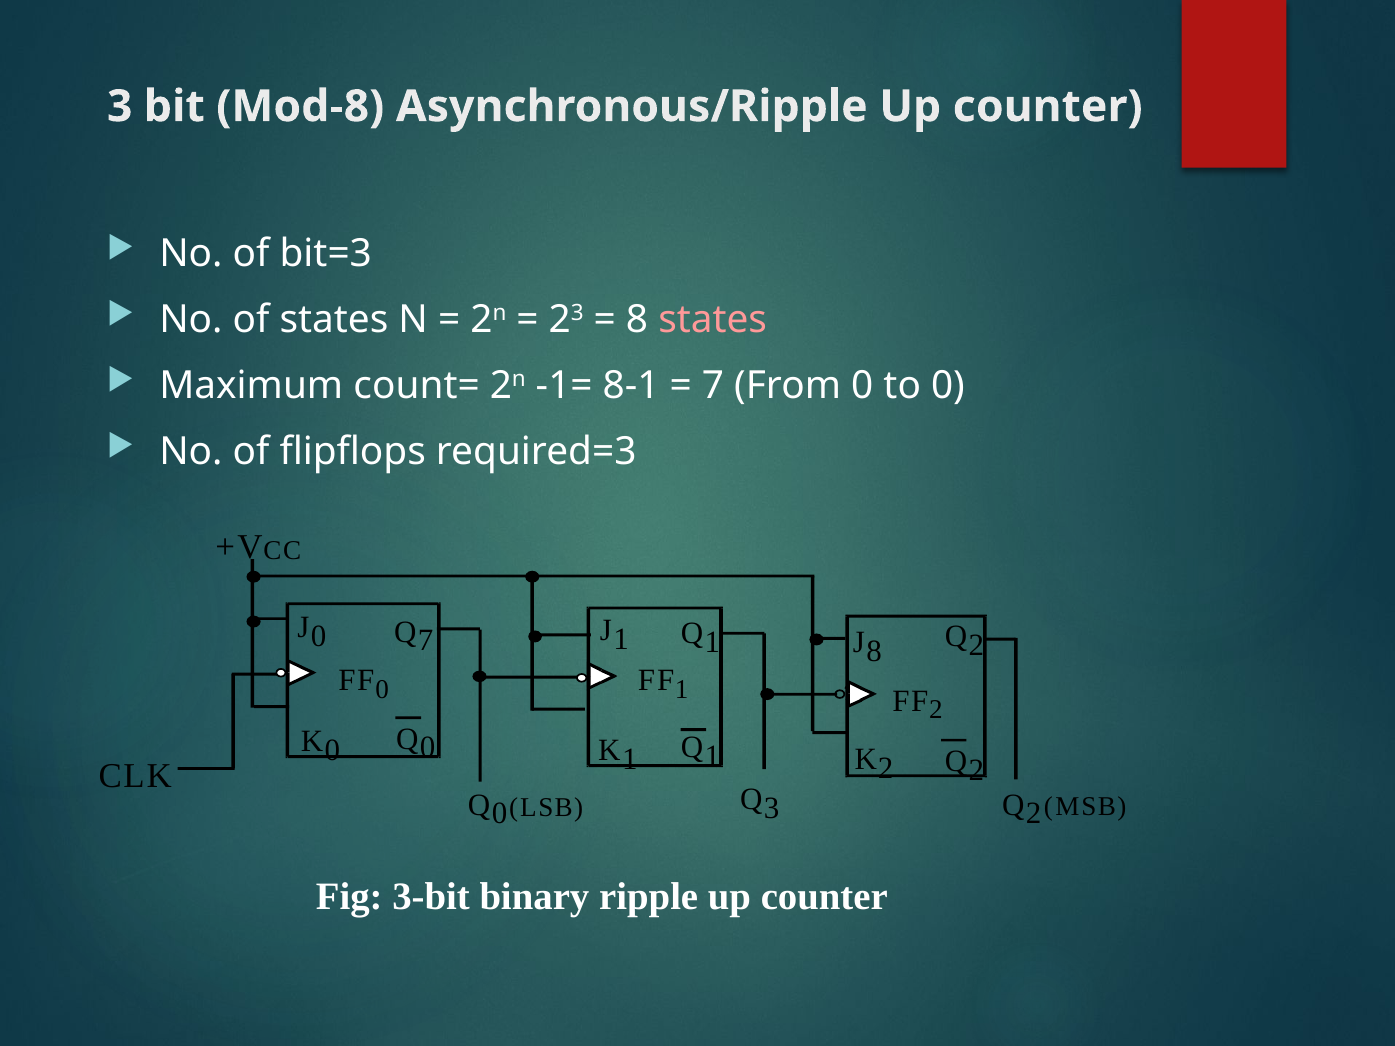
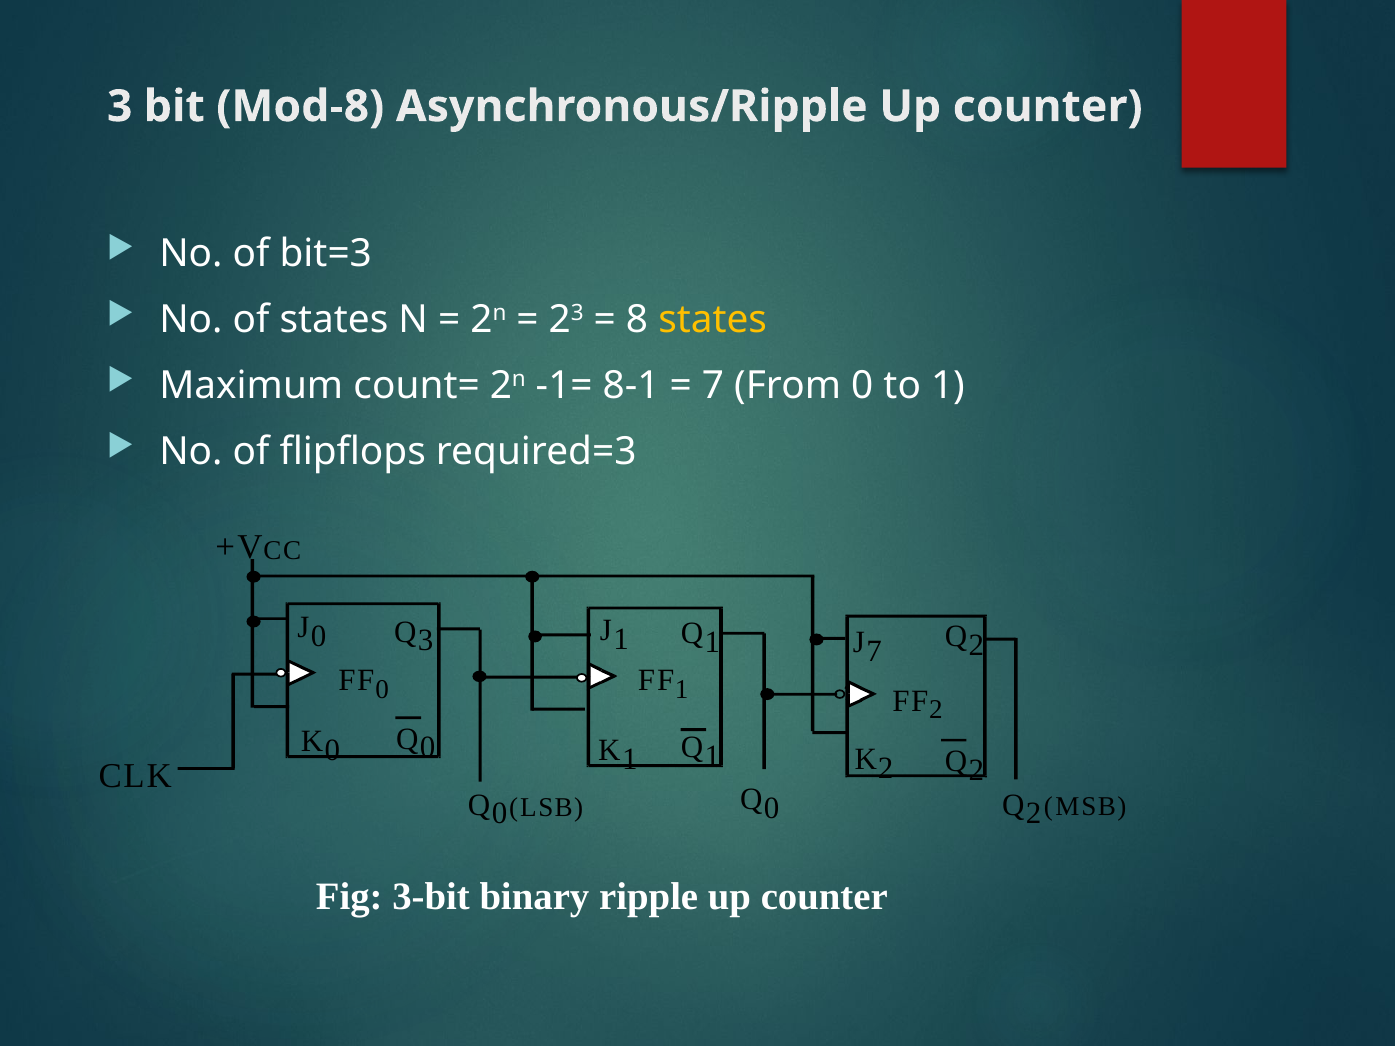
states at (713, 320) colour: pink -> yellow
to 0: 0 -> 1
Q 7: 7 -> 3
J 8: 8 -> 7
0 Q 3: 3 -> 0
